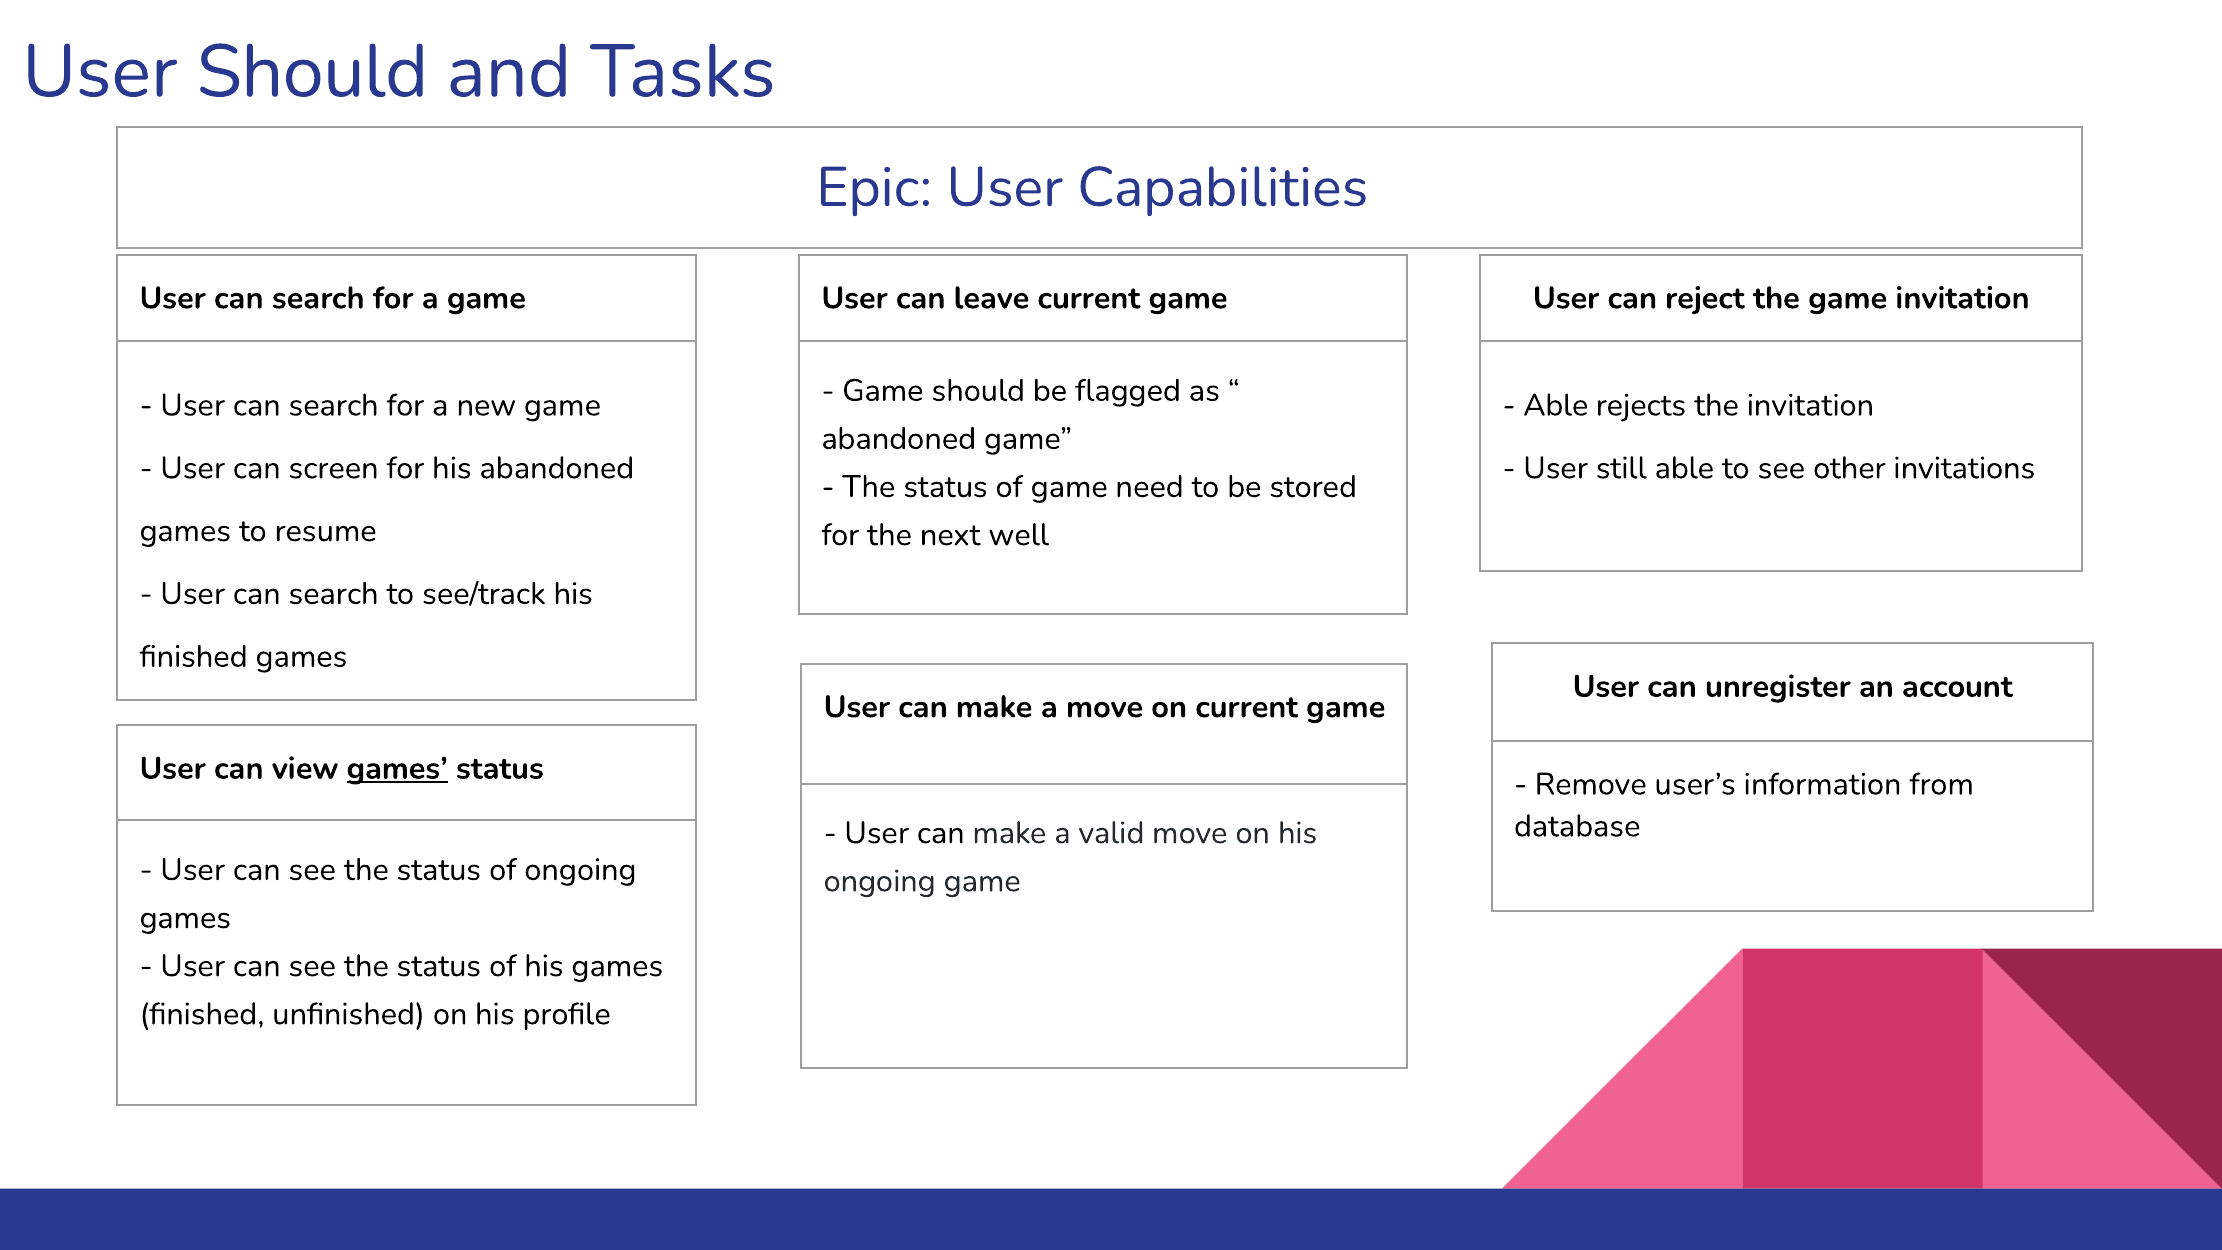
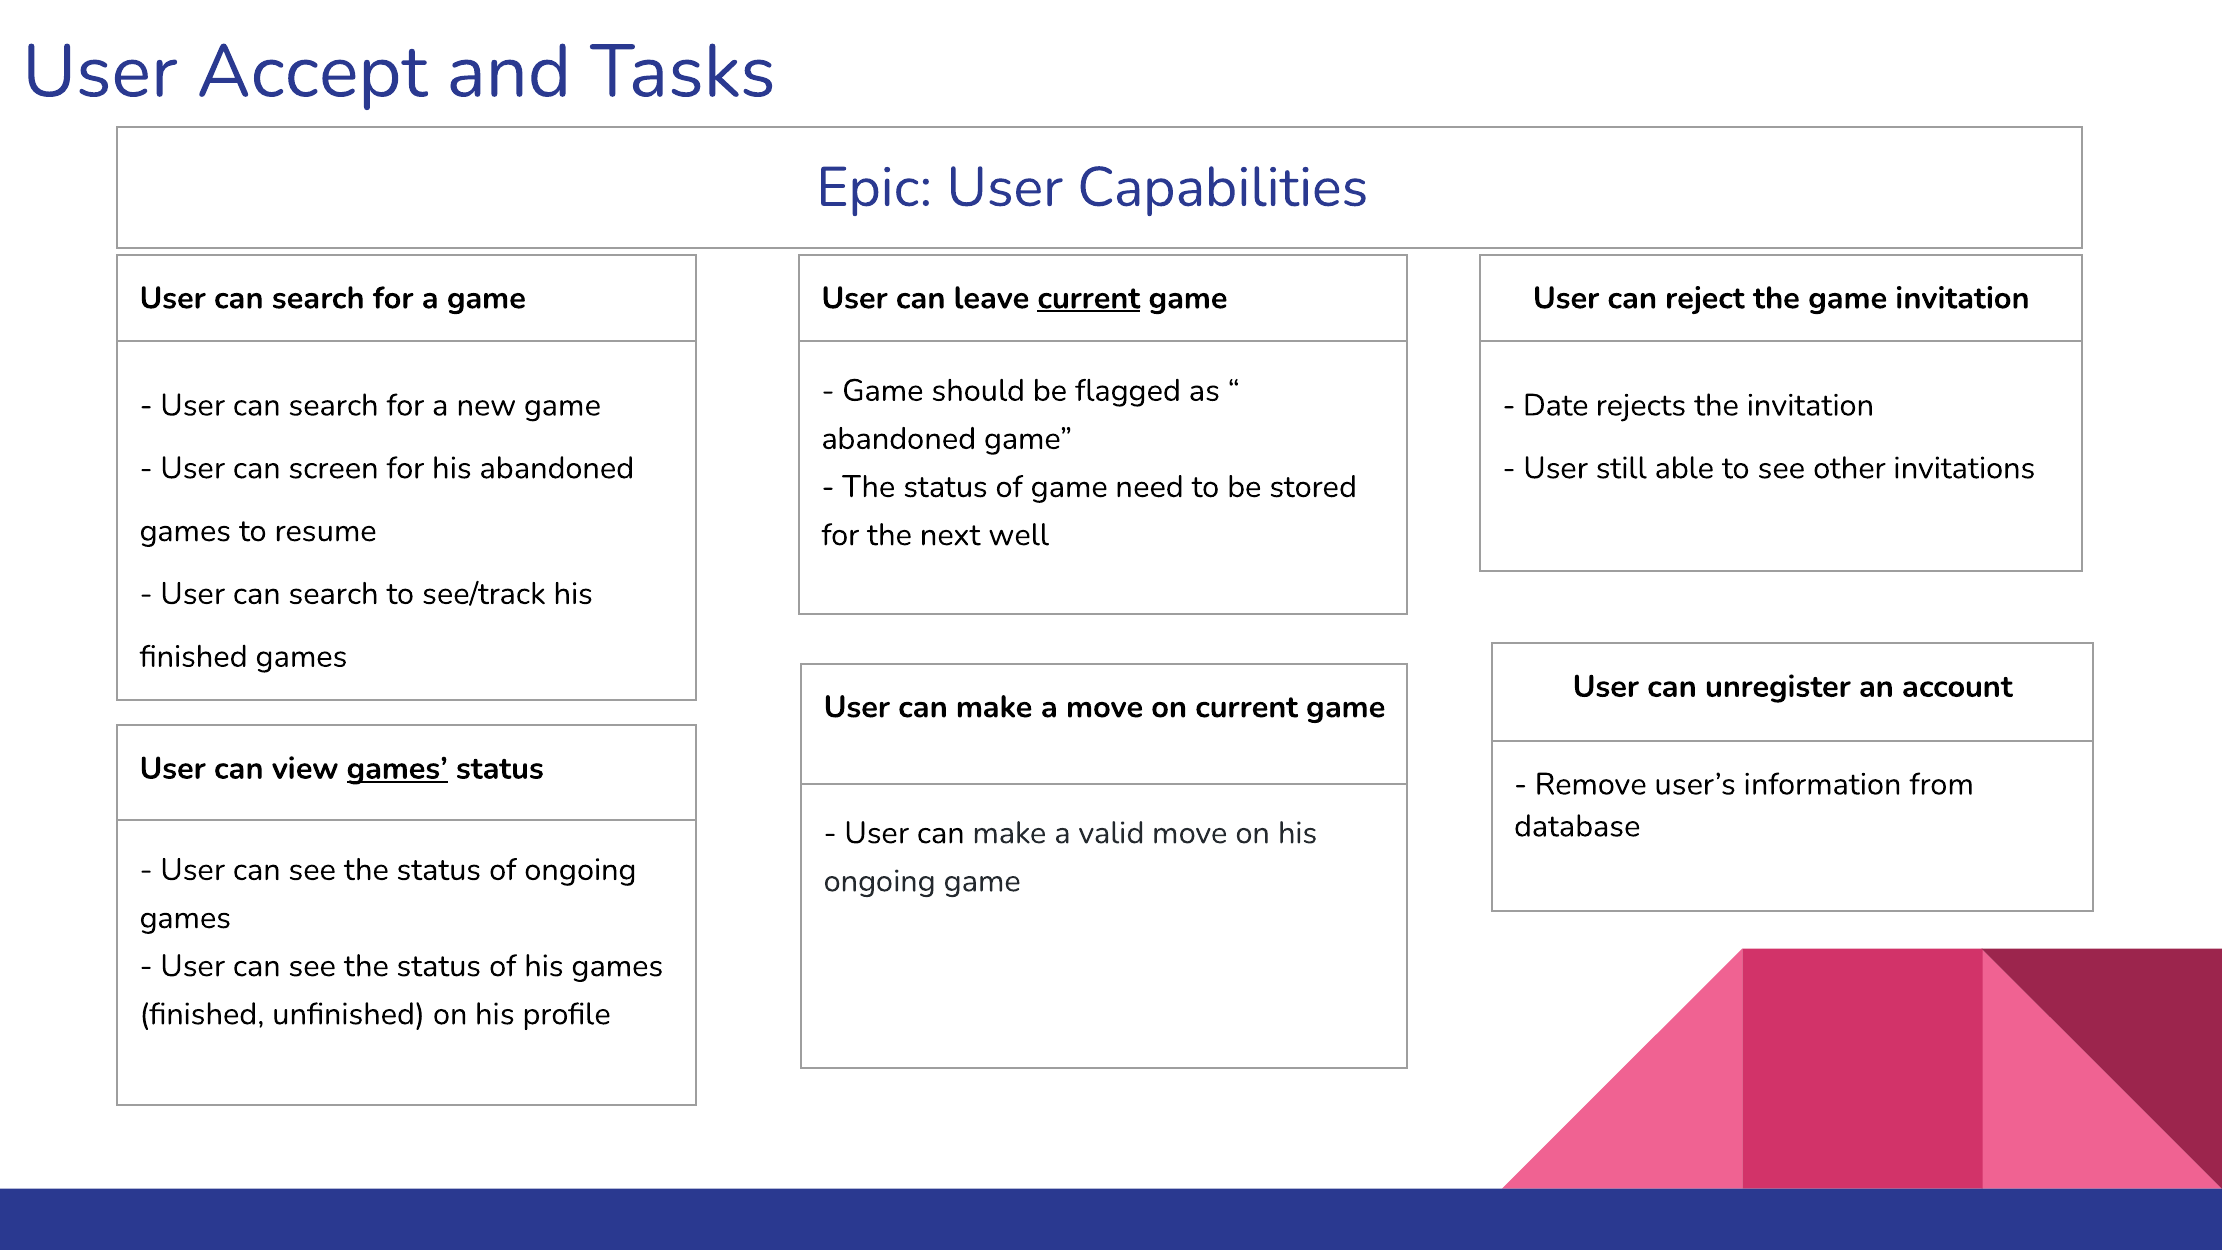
User Should: Should -> Accept
current at (1089, 298) underline: none -> present
Able at (1556, 405): Able -> Date
